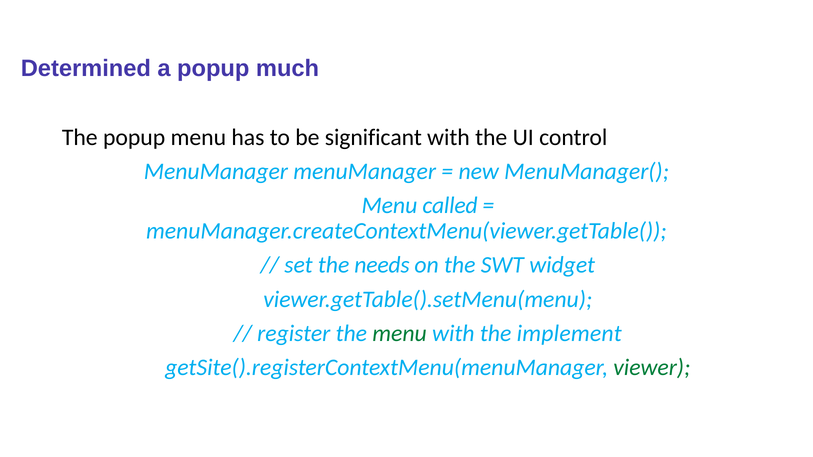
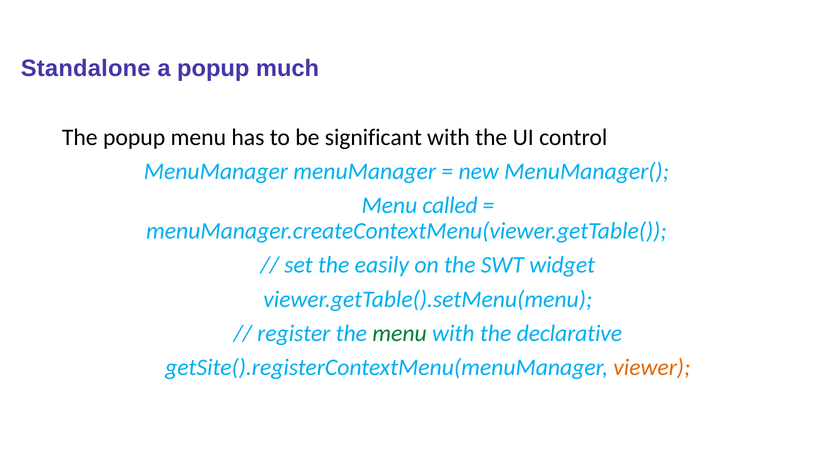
Determined: Determined -> Standalone
needs: needs -> easily
implement: implement -> declarative
viewer colour: green -> orange
